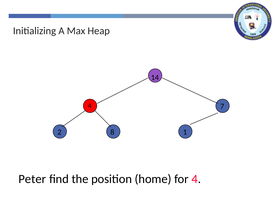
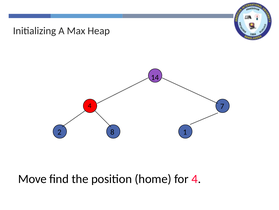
Peter: Peter -> Move
